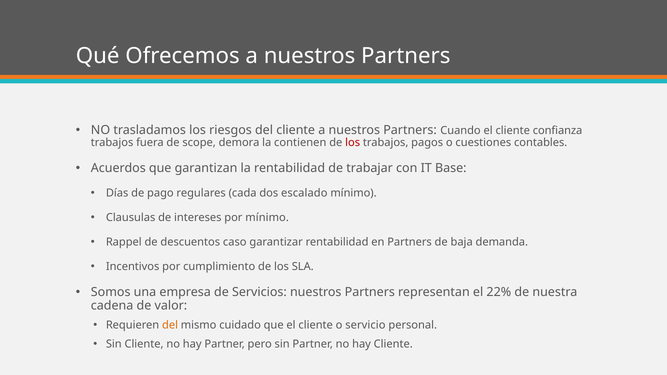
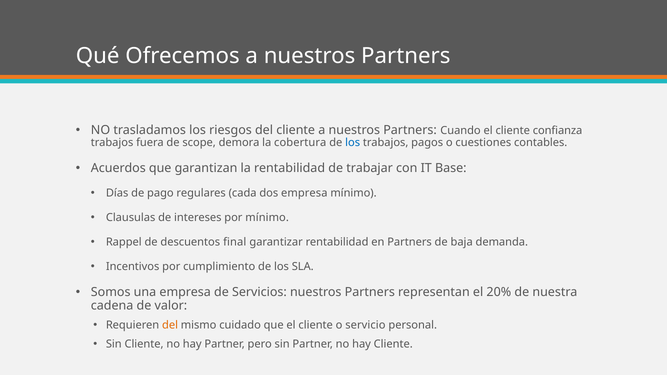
contienen: contienen -> cobertura
los at (353, 143) colour: red -> blue
dos escalado: escalado -> empresa
caso: caso -> final
22%: 22% -> 20%
